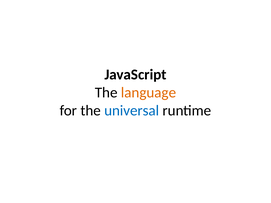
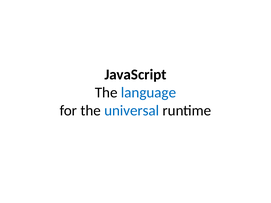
language colour: orange -> blue
